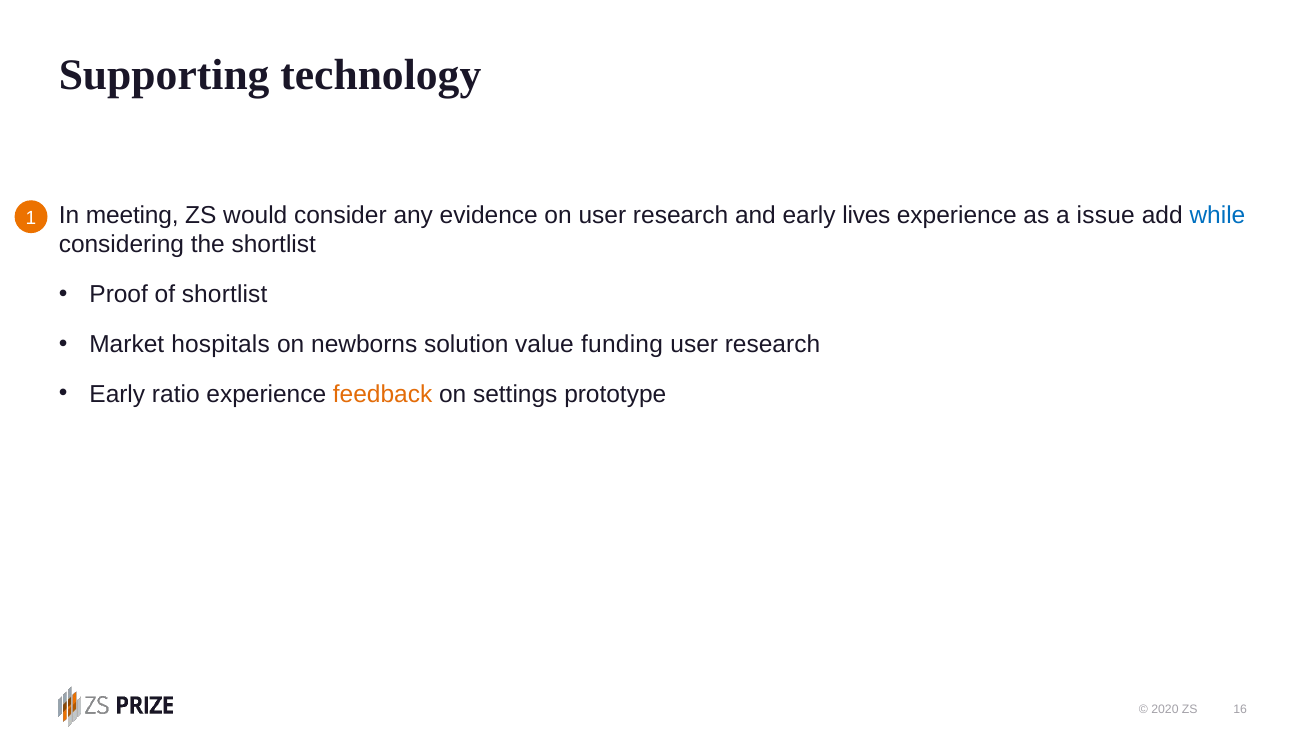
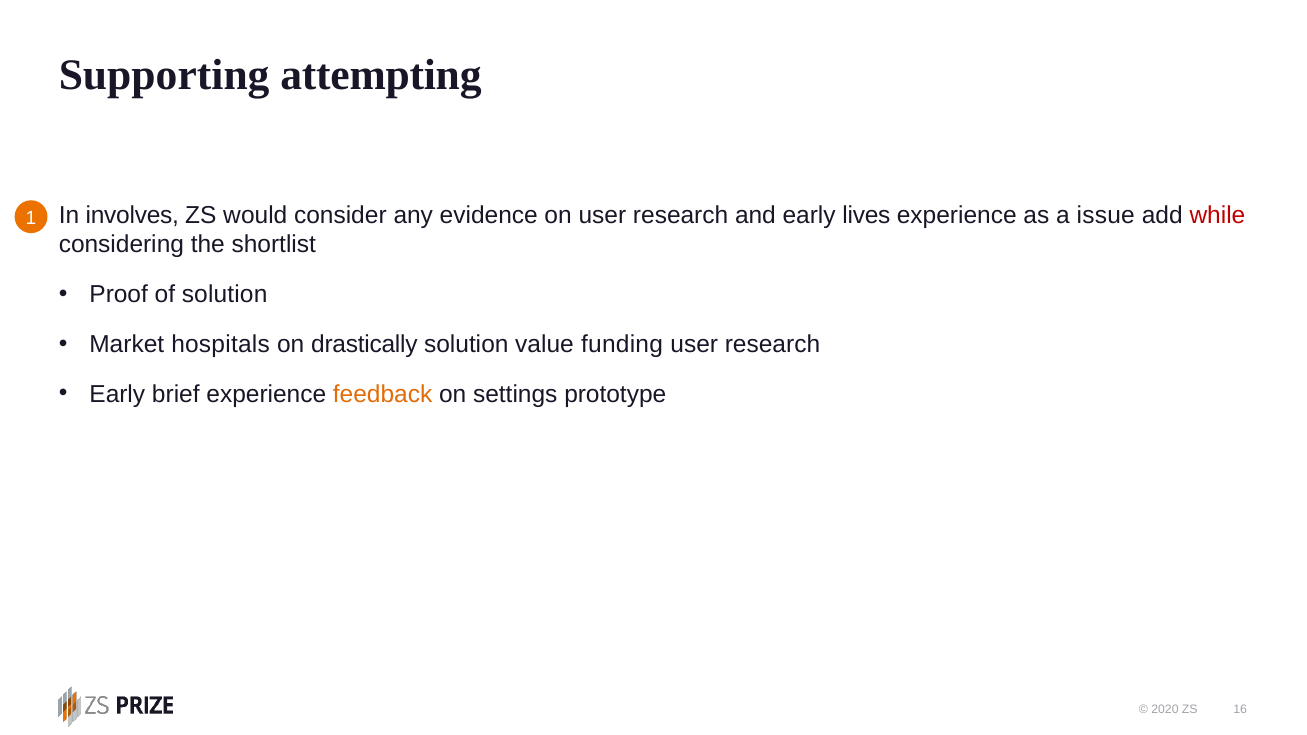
technology: technology -> attempting
meeting: meeting -> involves
while colour: blue -> red
of shortlist: shortlist -> solution
newborns: newborns -> drastically
ratio: ratio -> brief
